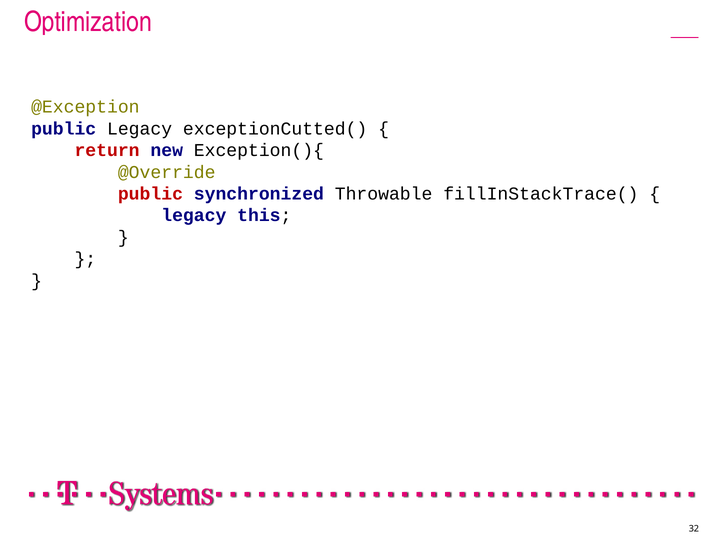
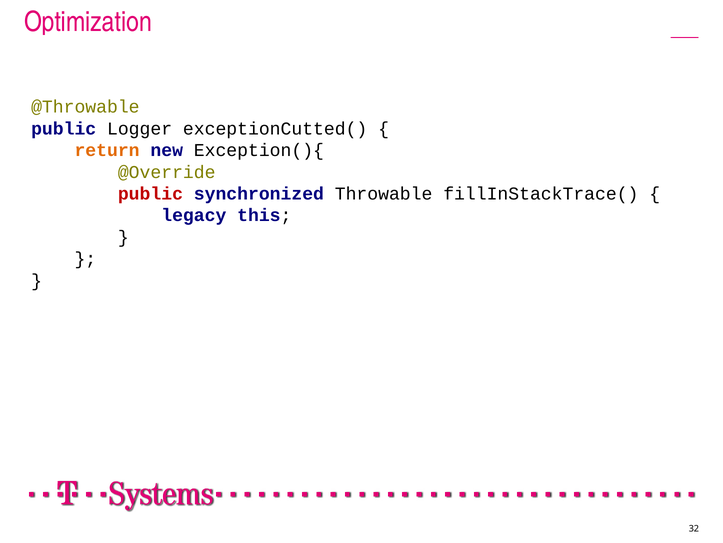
@Exception: @Exception -> @Throwable
public Legacy: Legacy -> Logger
return colour: red -> orange
